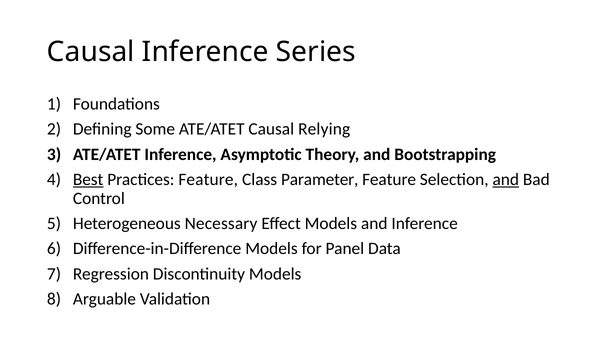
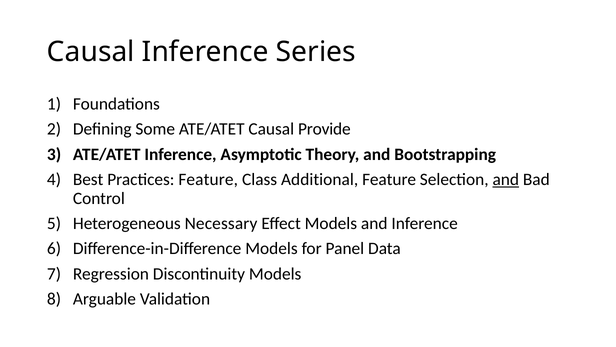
Relying: Relying -> Provide
Best underline: present -> none
Parameter: Parameter -> Additional
